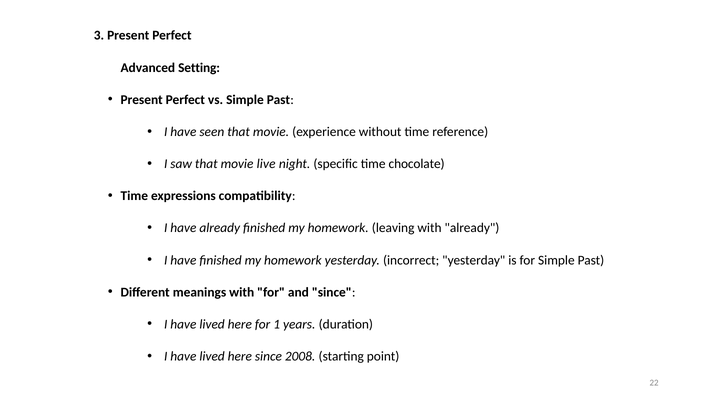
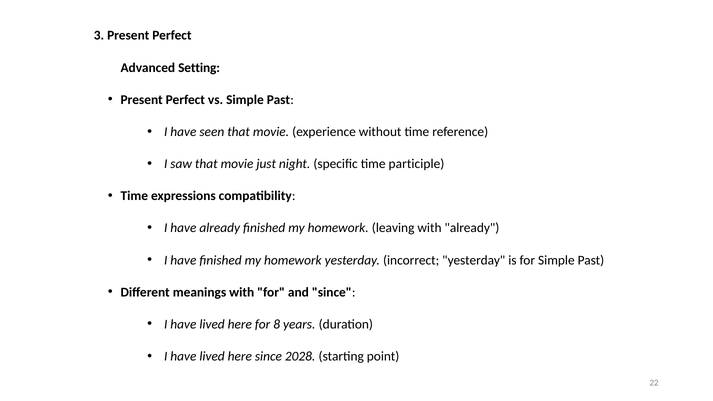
live: live -> just
chocolate: chocolate -> participle
1: 1 -> 8
2008: 2008 -> 2028
